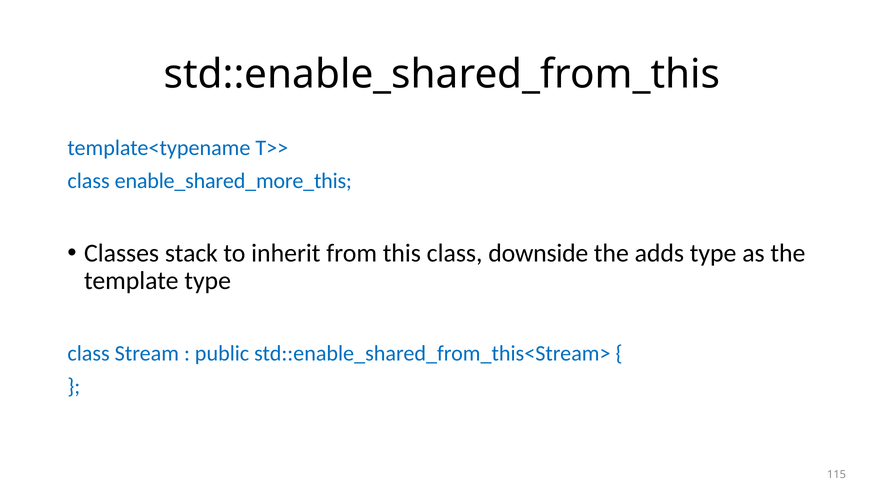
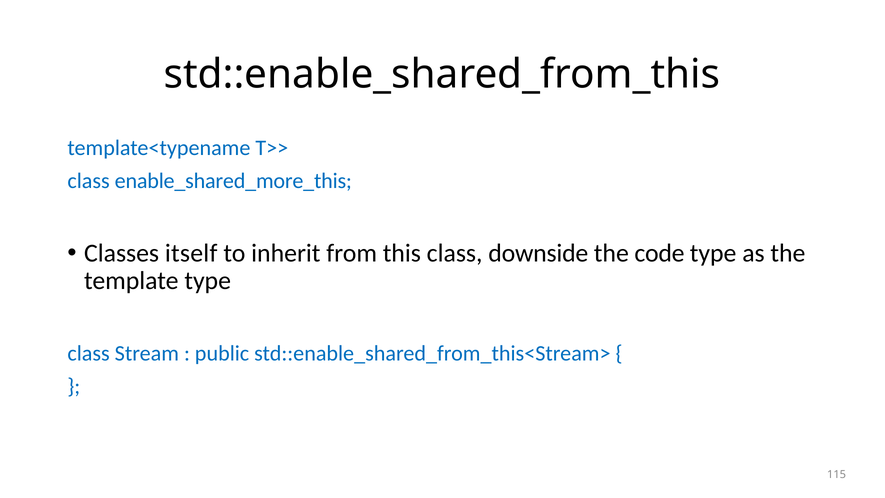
stack: stack -> itself
adds: adds -> code
